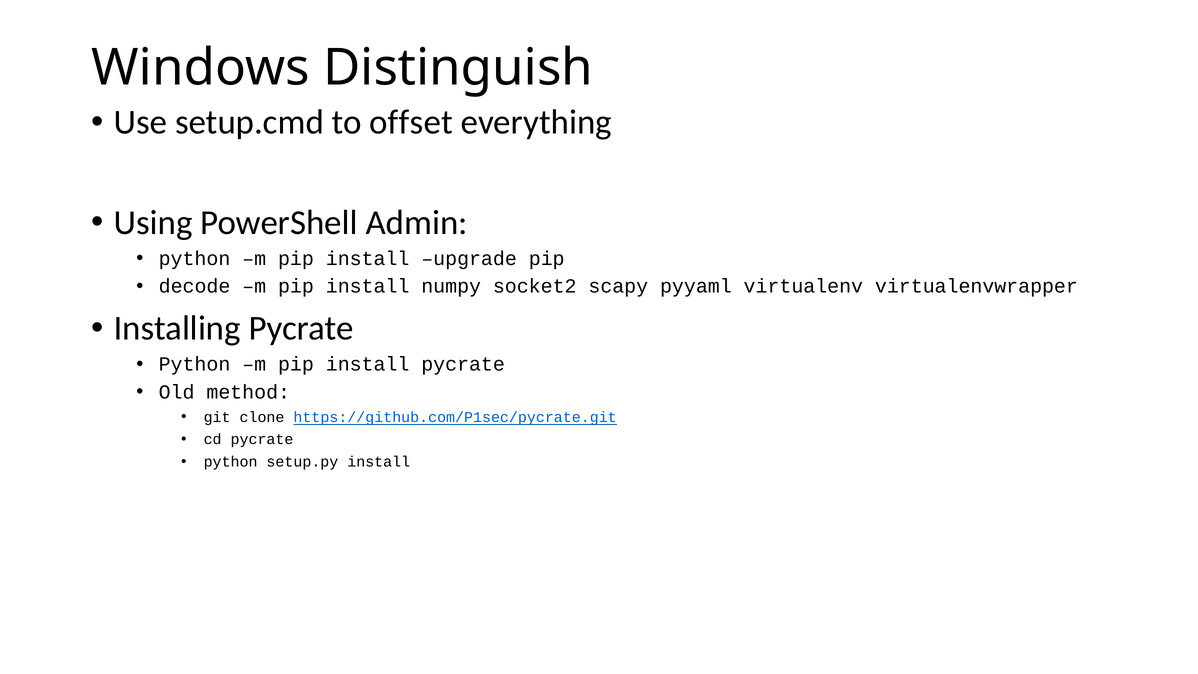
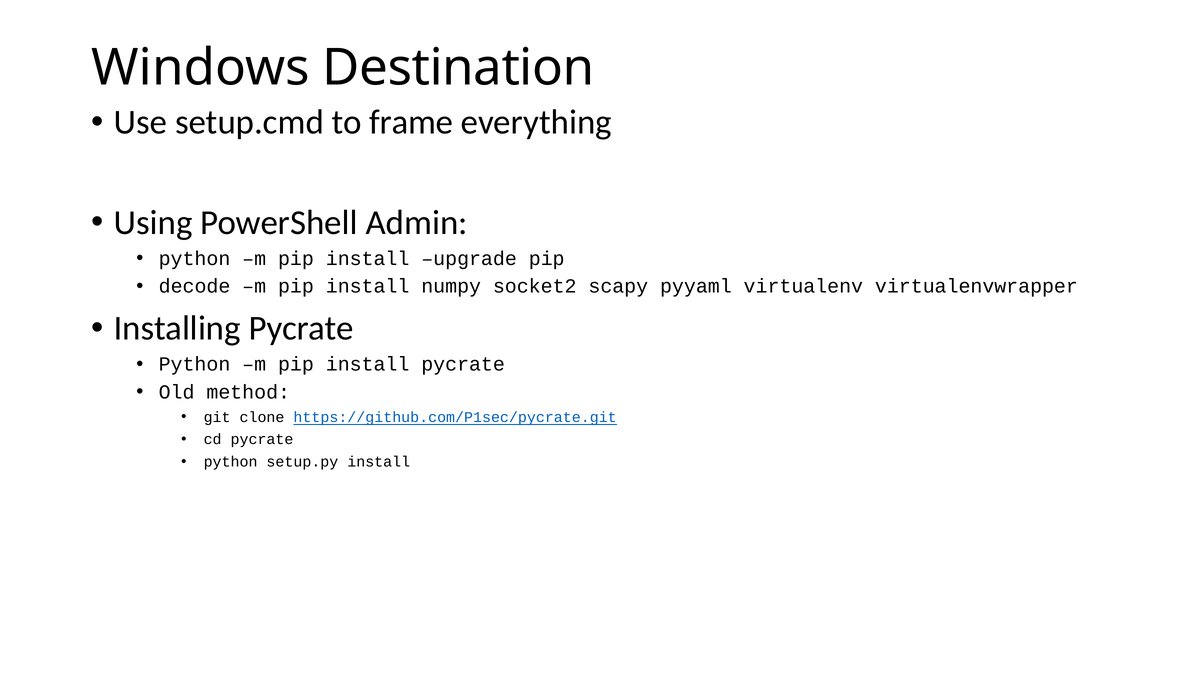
Distinguish: Distinguish -> Destination
offset: offset -> frame
